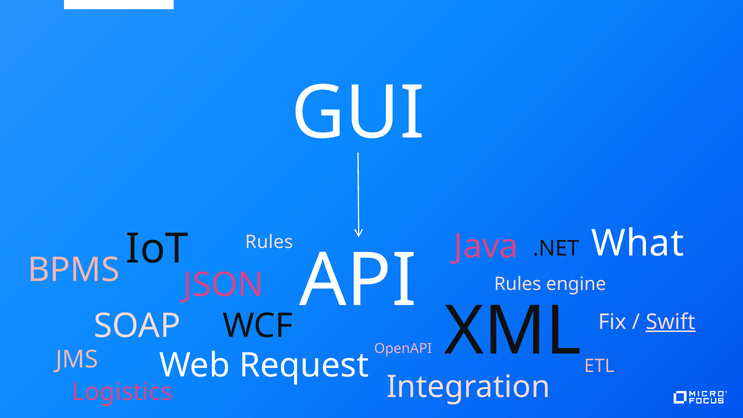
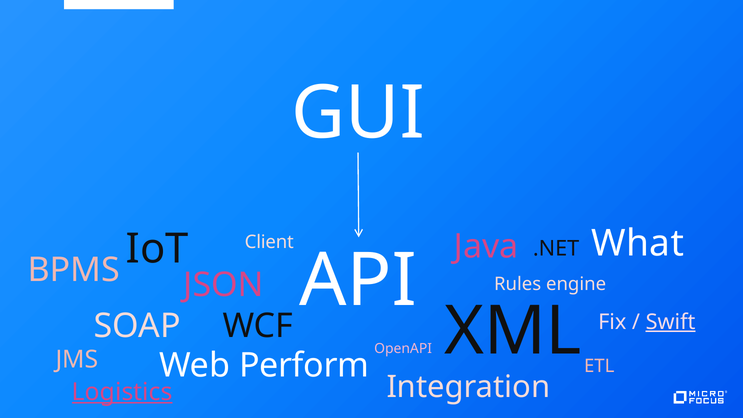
Rules at (269, 242): Rules -> Client
Request: Request -> Perform
Logistics underline: none -> present
